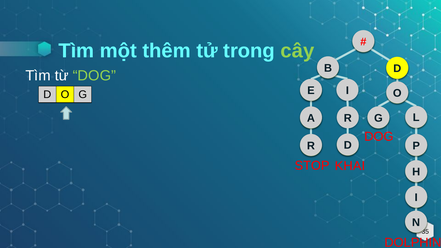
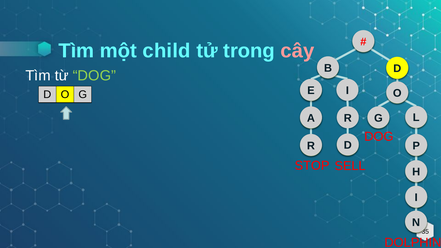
thêm: thêm -> child
cây colour: light green -> pink
KHAI: KHAI -> SELL
